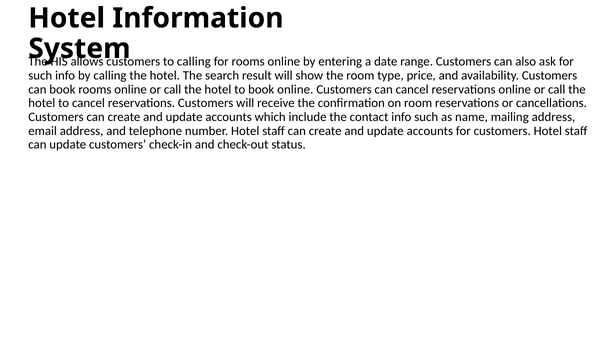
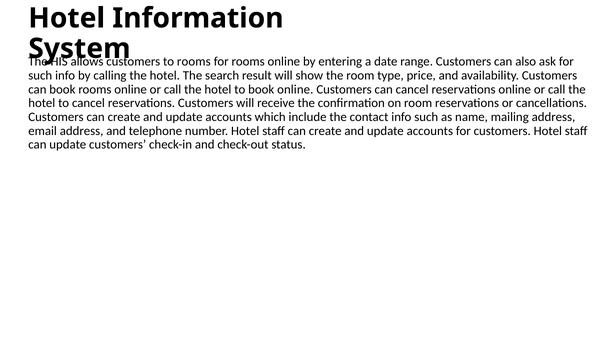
to calling: calling -> rooms
